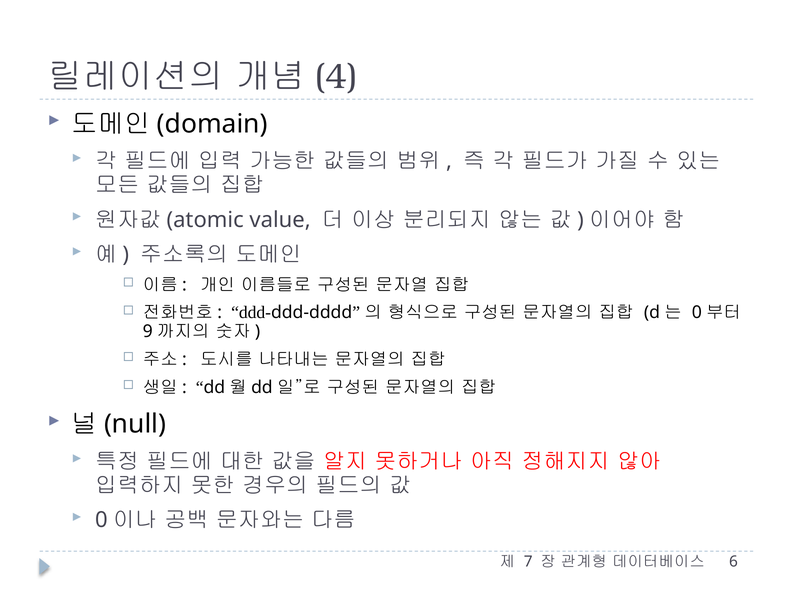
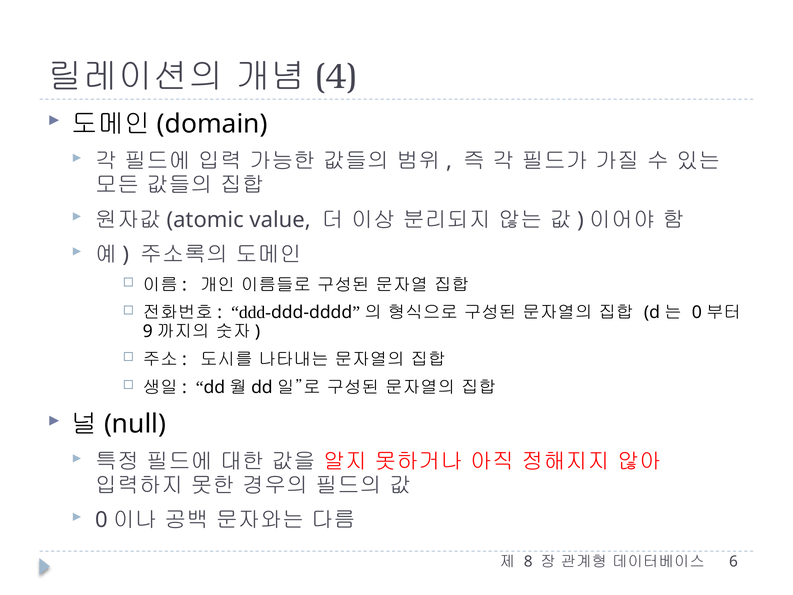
7: 7 -> 8
